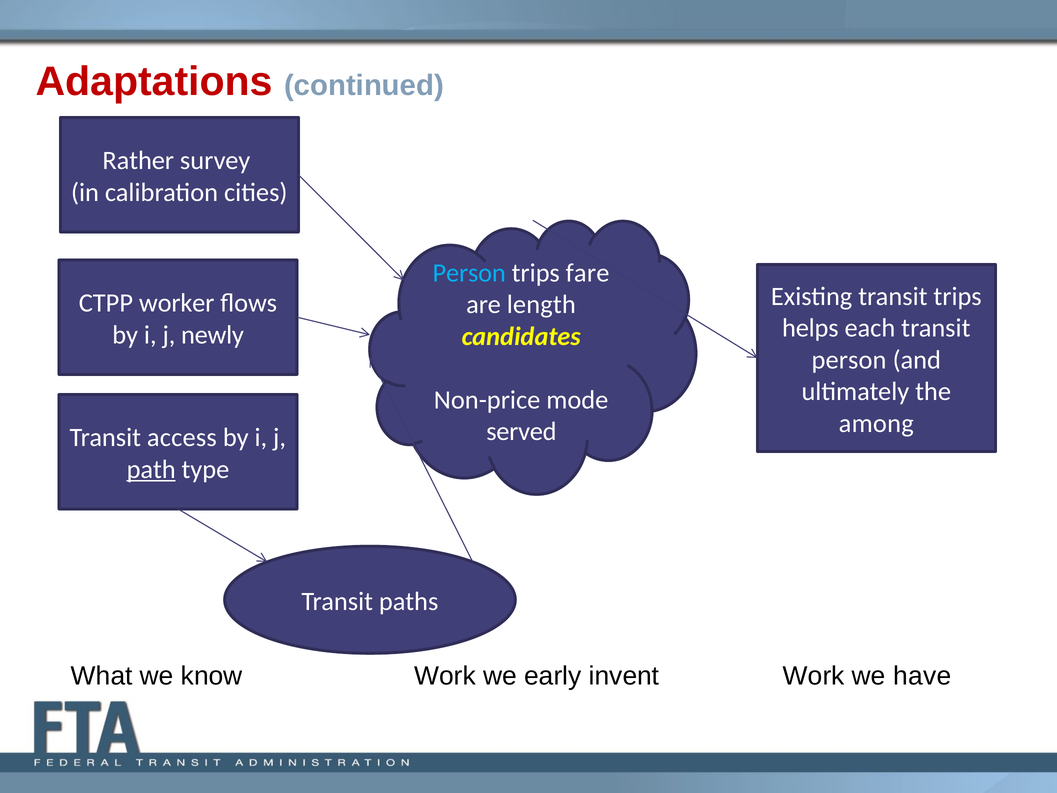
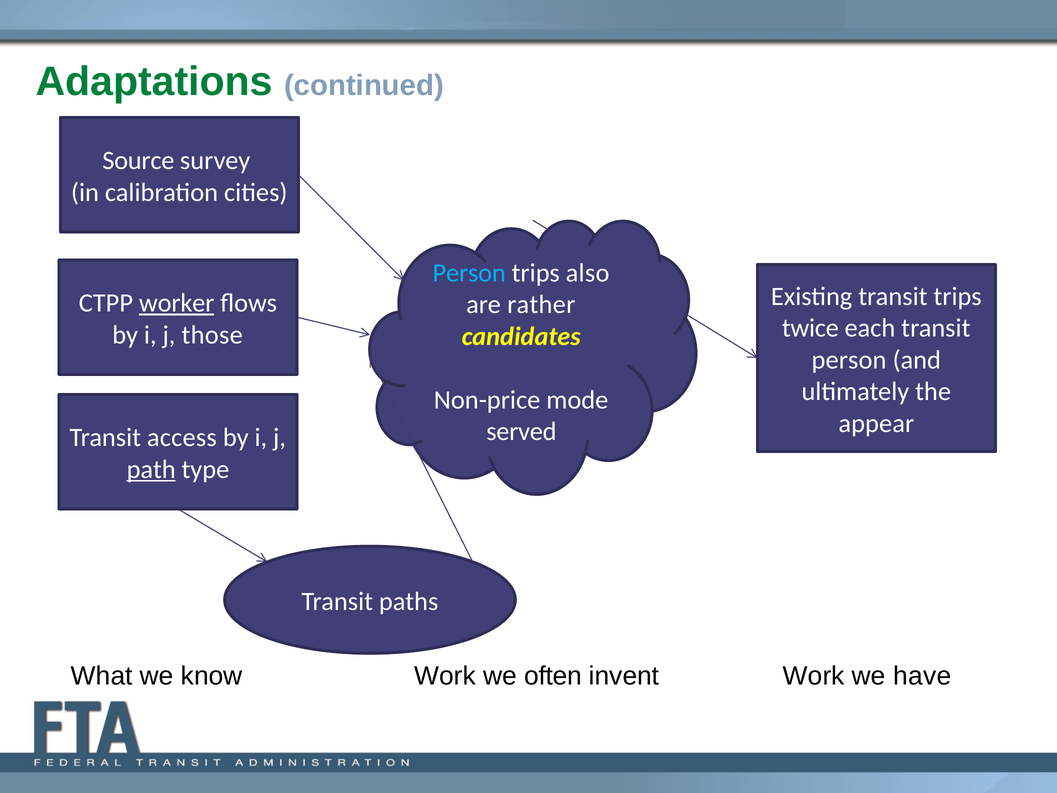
Adaptations colour: red -> green
Rather: Rather -> Source
fare: fare -> also
worker underline: none -> present
length: length -> rather
helps: helps -> twice
newly: newly -> those
among: among -> appear
early: early -> often
